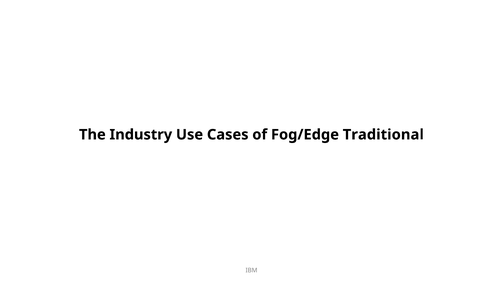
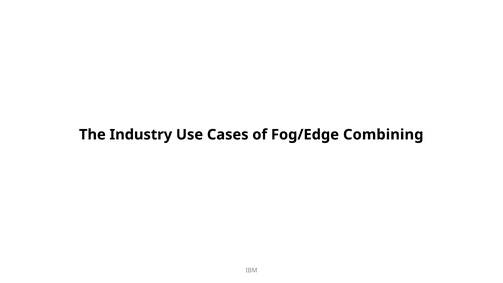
Traditional: Traditional -> Combining
